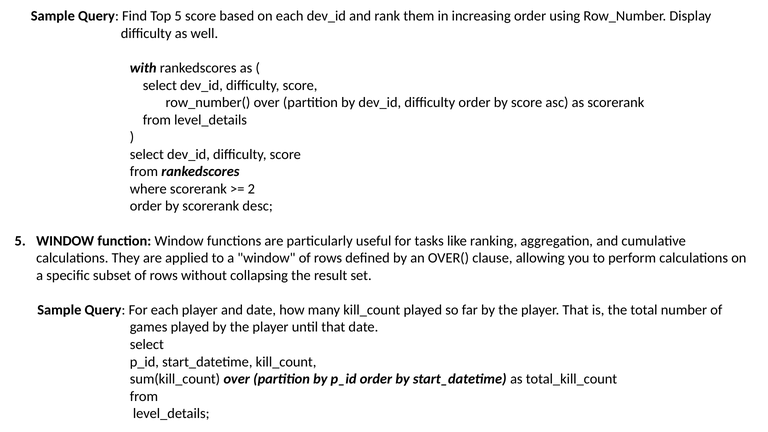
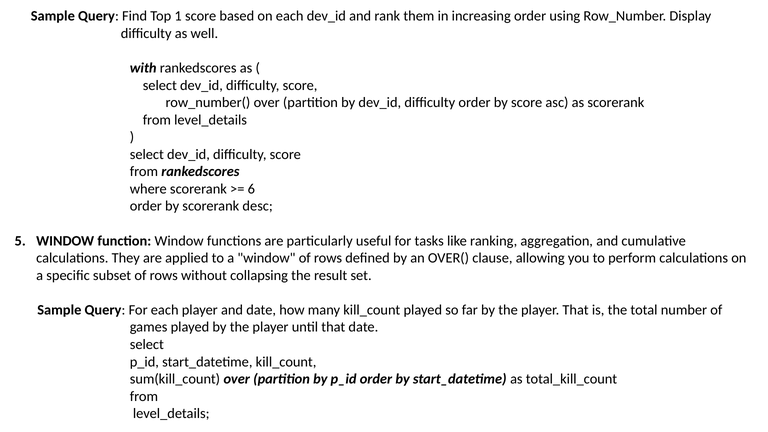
Top 5: 5 -> 1
2: 2 -> 6
